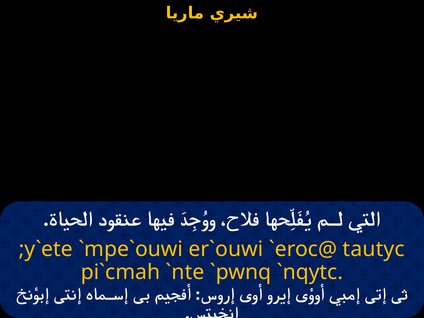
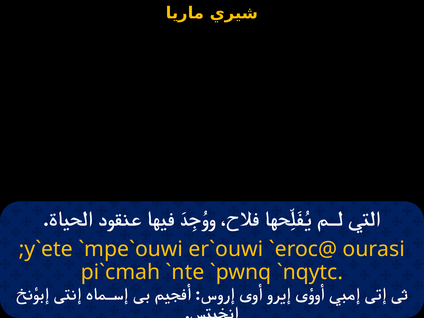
tautyc: tautyc -> ourasi
